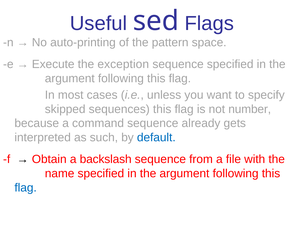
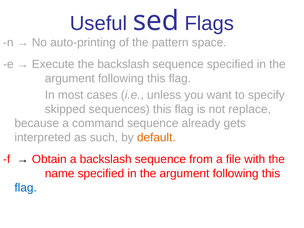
the exception: exception -> backslash
number: number -> replace
default colour: blue -> orange
